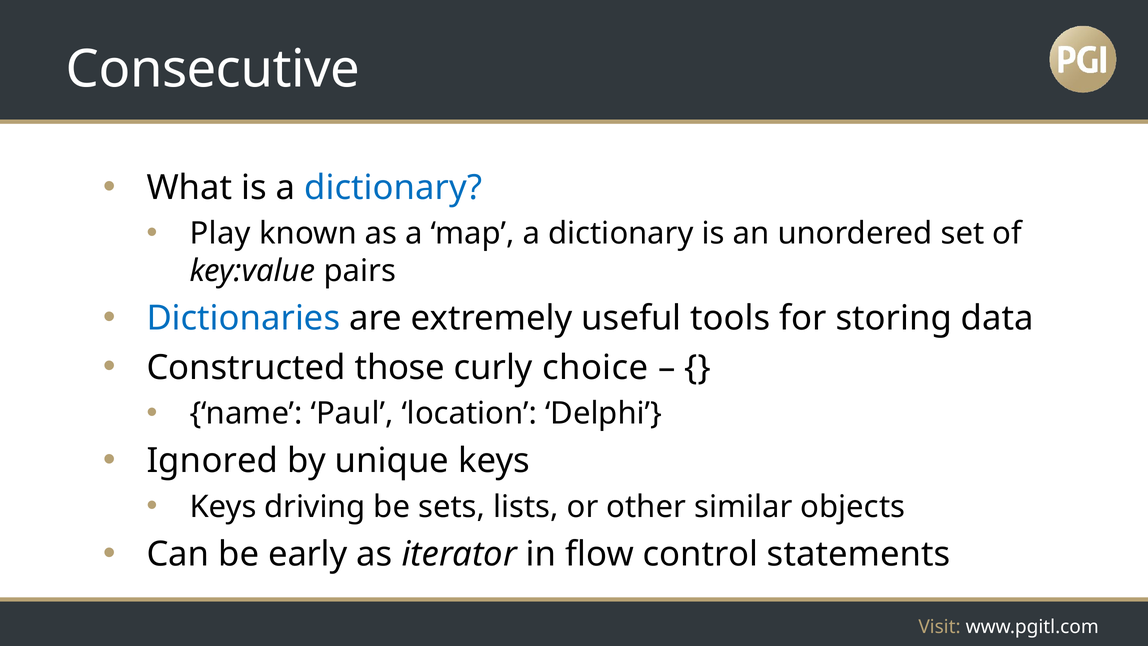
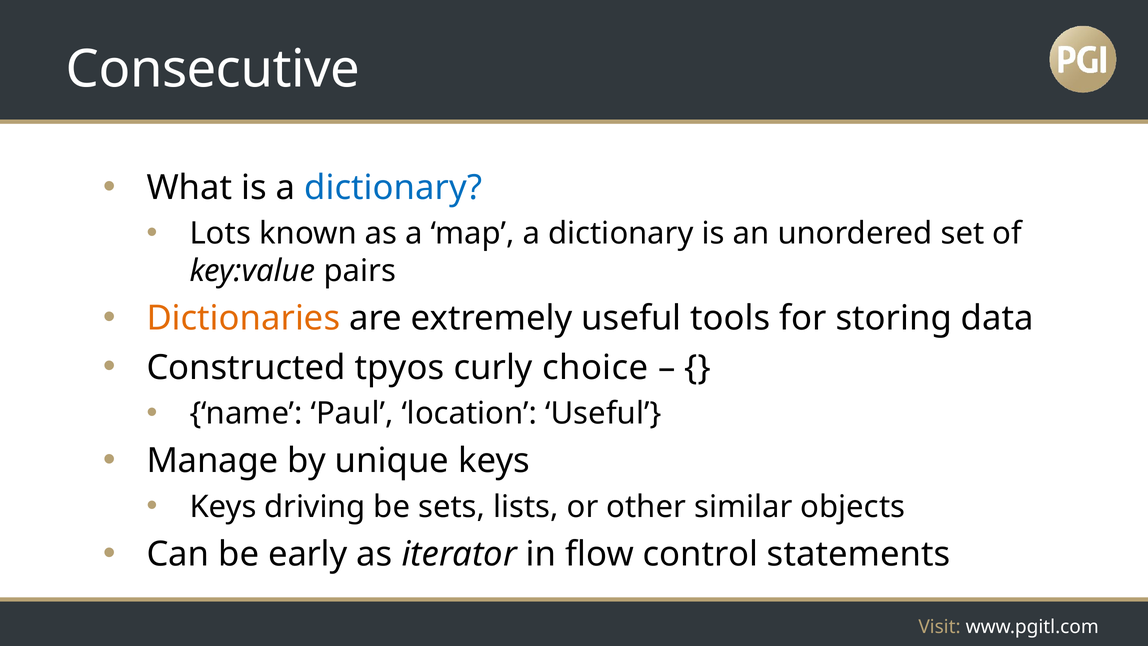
Play: Play -> Lots
Dictionaries colour: blue -> orange
those: those -> tpyos
location Delphi: Delphi -> Useful
Ignored: Ignored -> Manage
